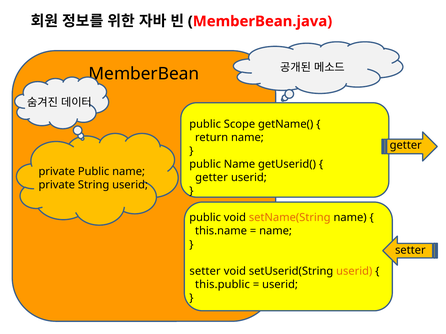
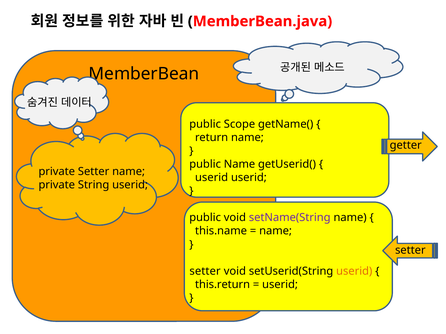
private Public: Public -> Setter
getter at (212, 178): getter -> userid
setName(String colour: orange -> purple
this.public: this.public -> this.return
